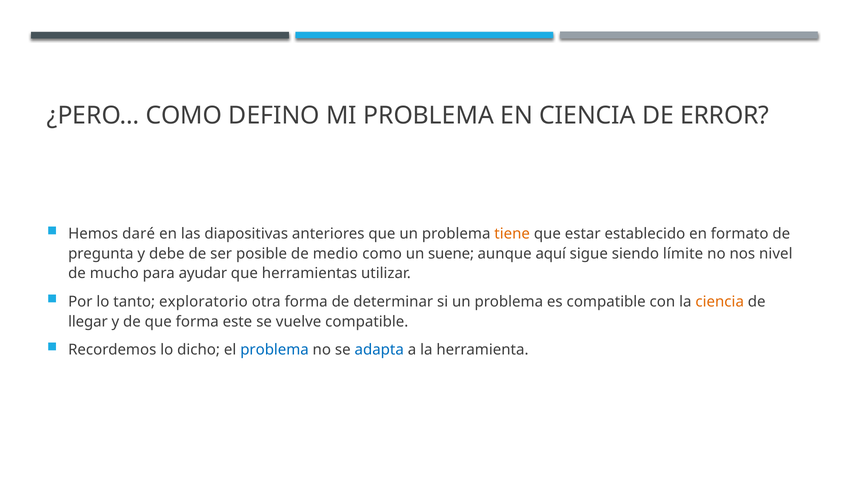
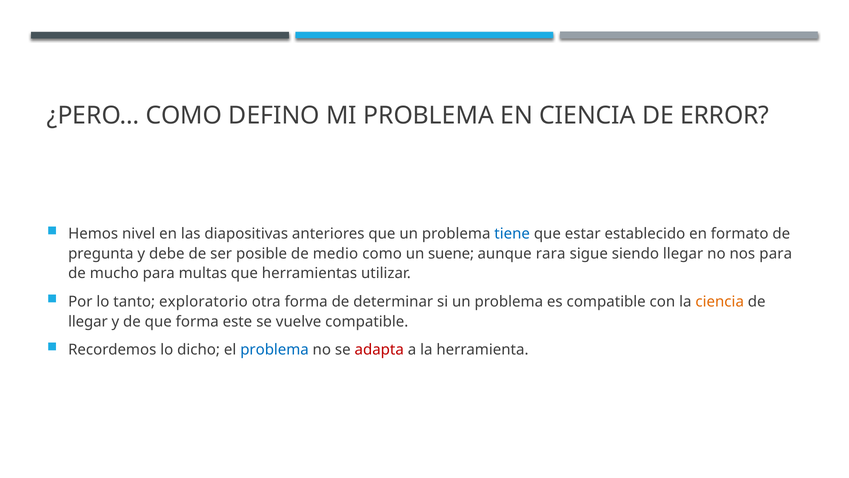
daré: daré -> nivel
tiene colour: orange -> blue
aquí: aquí -> rara
siendo límite: límite -> llegar
nos nivel: nivel -> para
ayudar: ayudar -> multas
adapta colour: blue -> red
